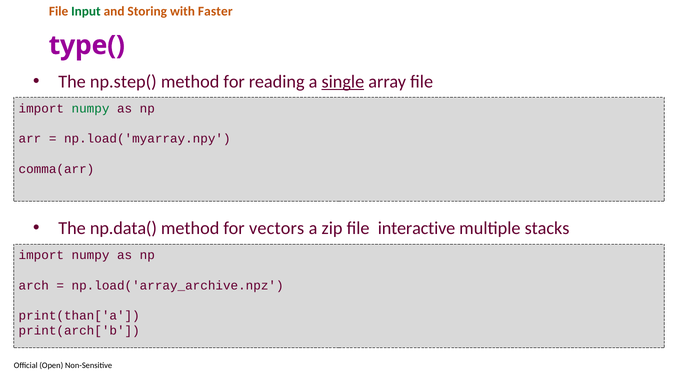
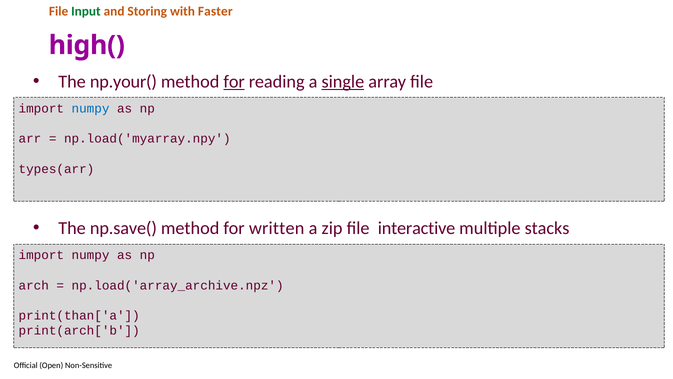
type(: type( -> high(
np.step(: np.step( -> np.your(
for at (234, 82) underline: none -> present
numpy at (91, 108) colour: green -> blue
comma(arr: comma(arr -> types(arr
np.data(: np.data( -> np.save(
vectors: vectors -> written
